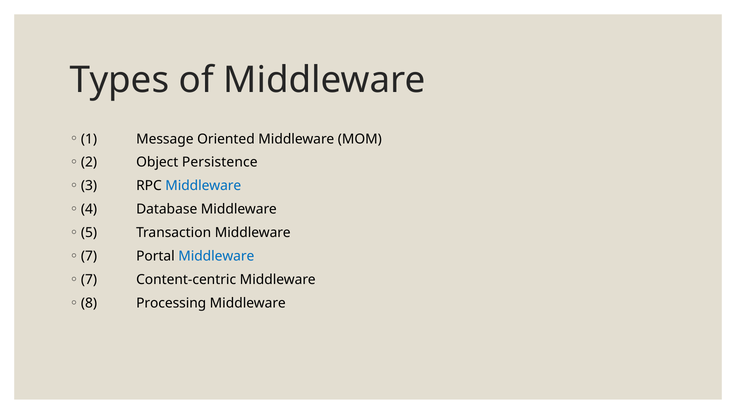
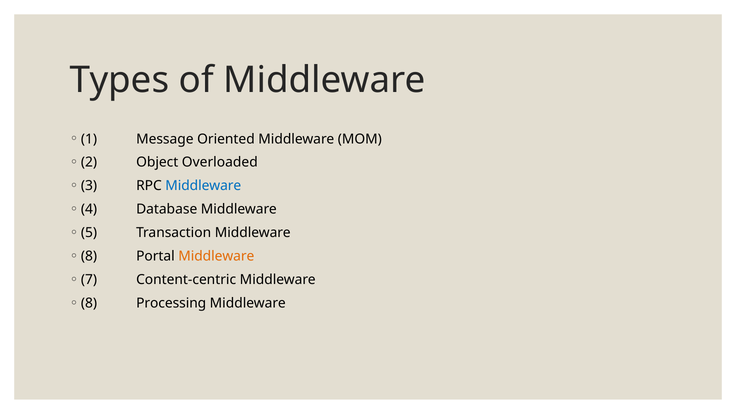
Persistence: Persistence -> Overloaded
7 at (89, 256): 7 -> 8
Middleware at (216, 256) colour: blue -> orange
